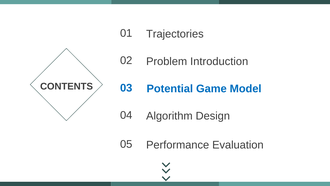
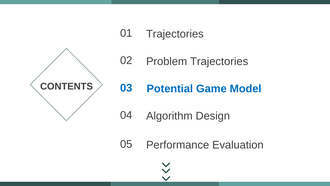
Problem Introduction: Introduction -> Trajectories
